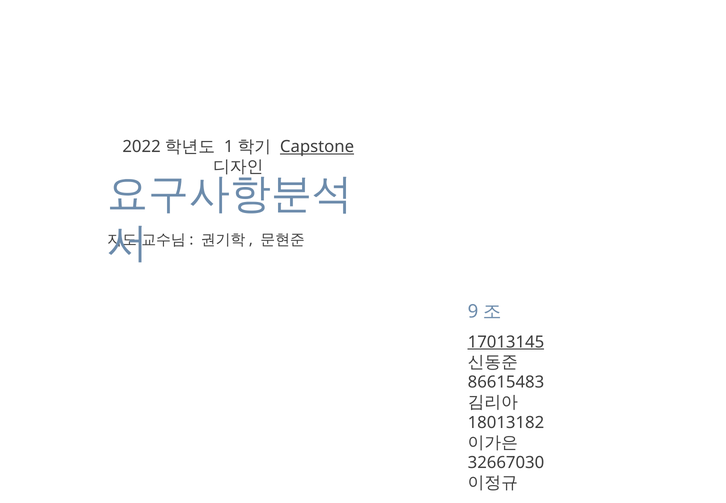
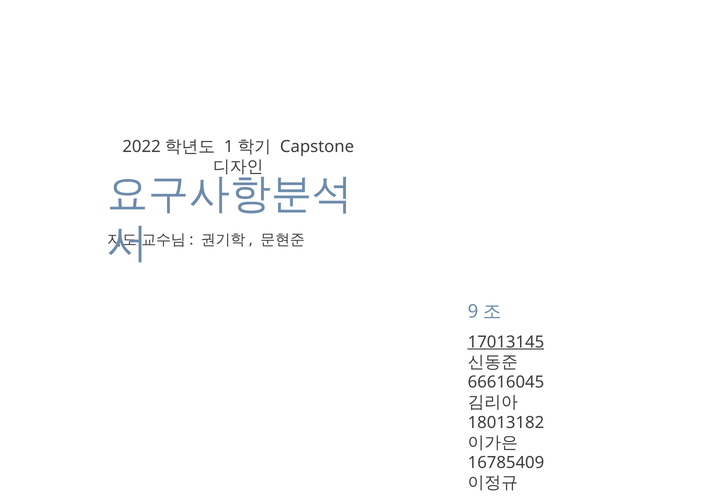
Capstone underline: present -> none
86615483: 86615483 -> 66616045
32667030: 32667030 -> 16785409
